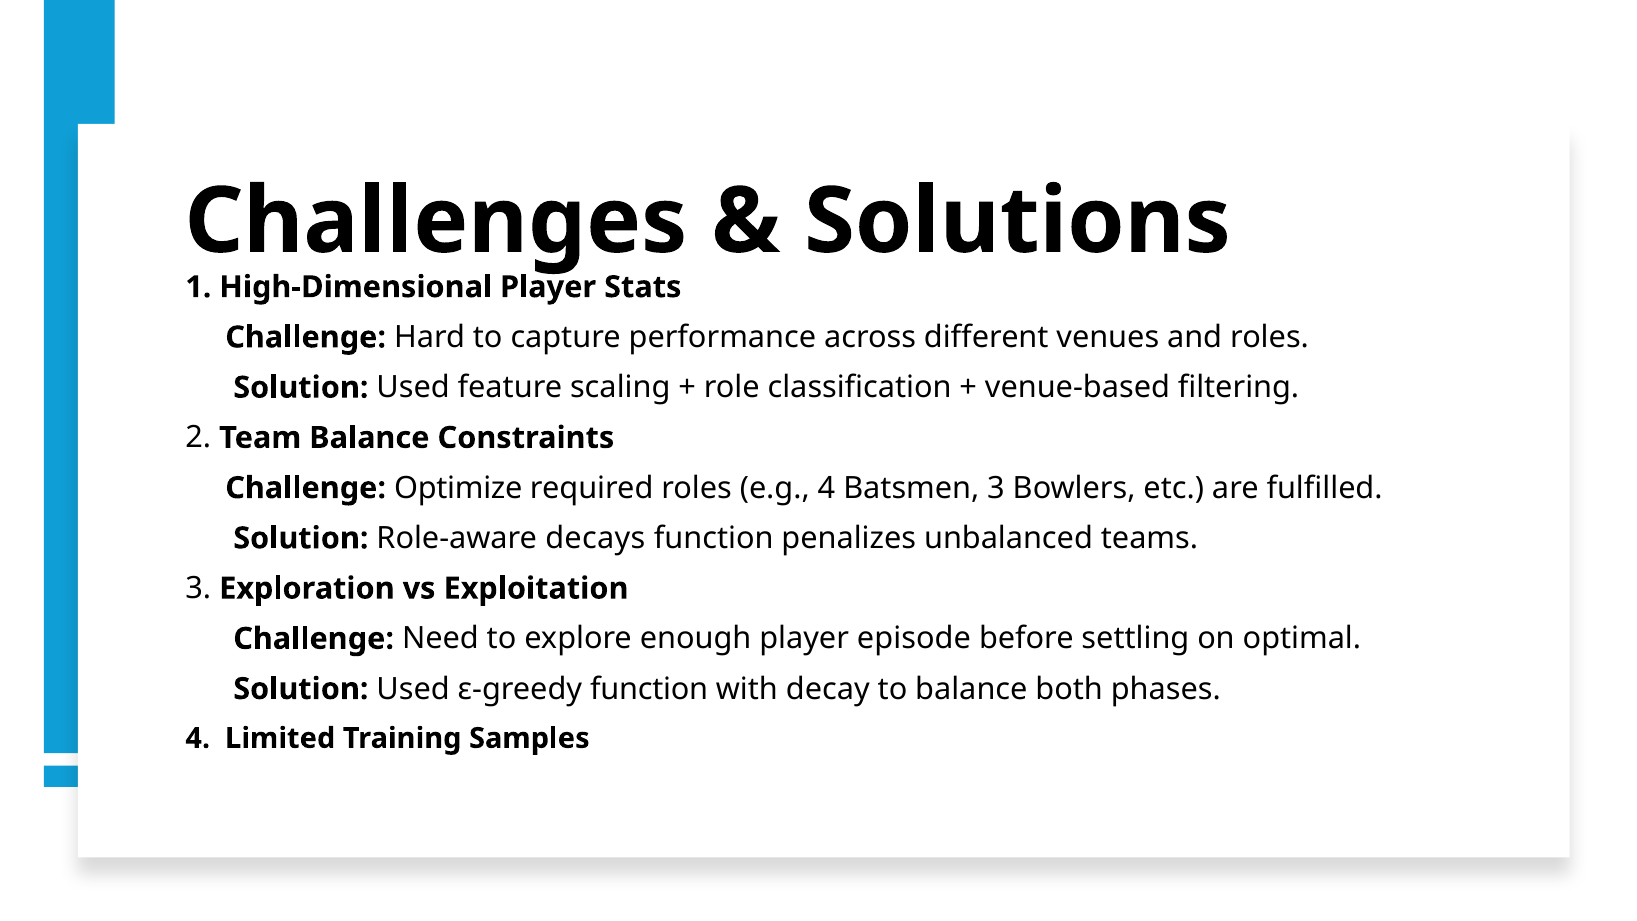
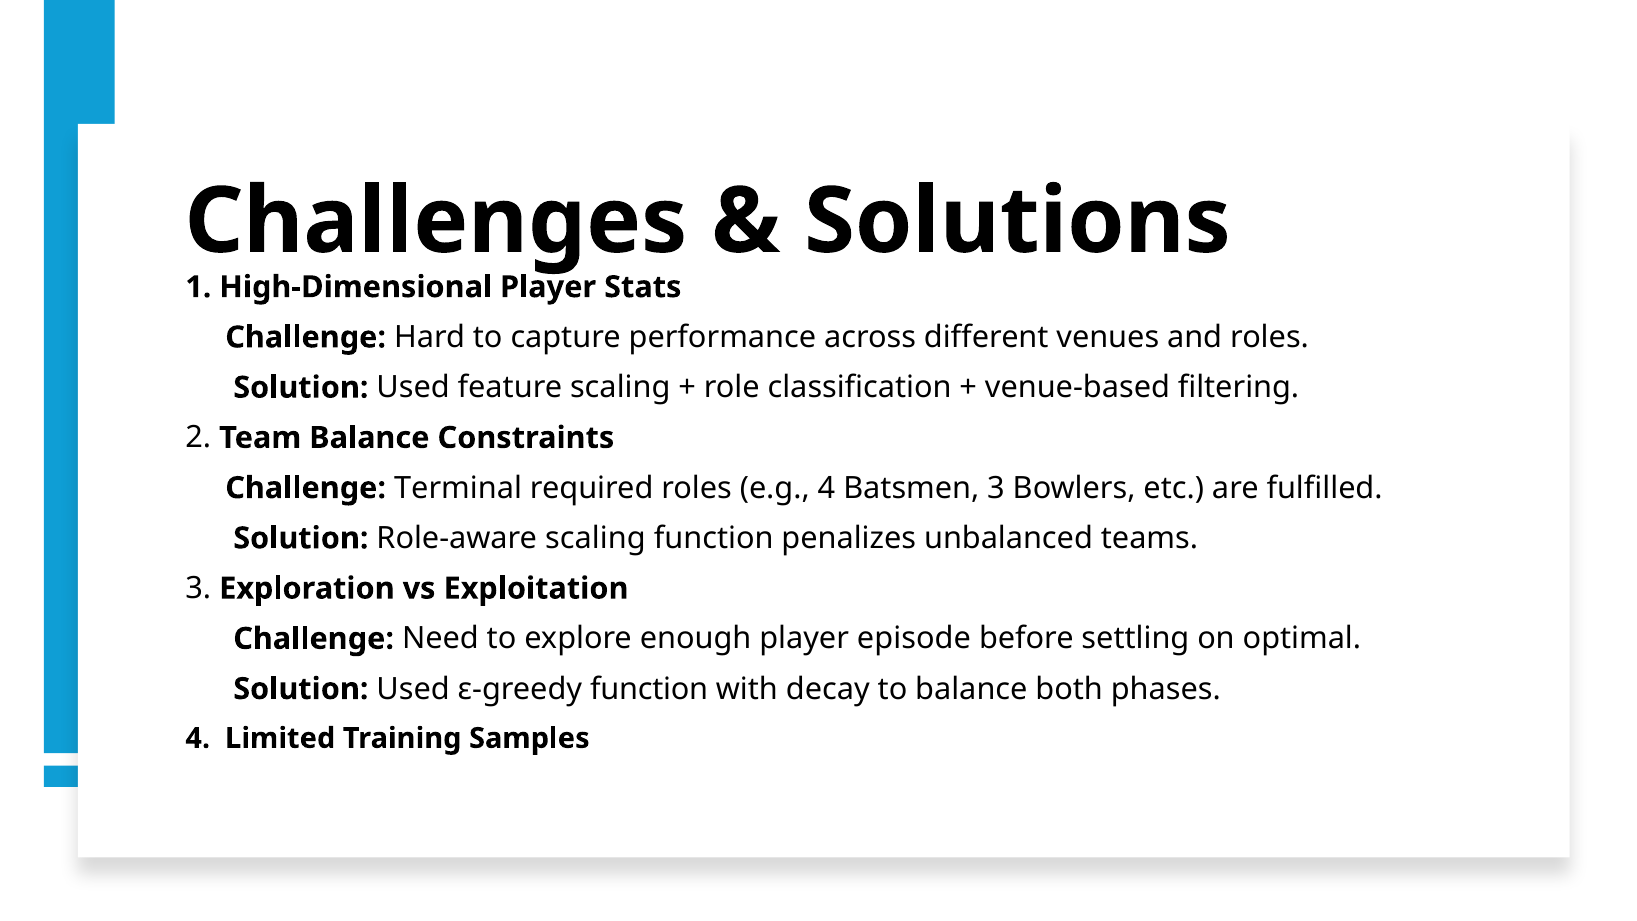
Optimize: Optimize -> Terminal
Role-aware decays: decays -> scaling
